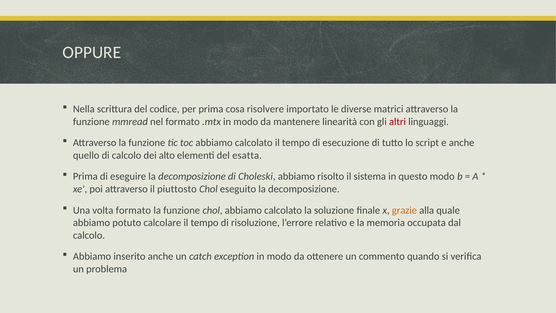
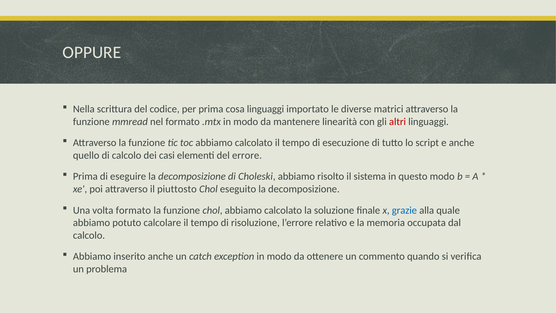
cosa risolvere: risolvere -> linguaggi
alto: alto -> casi
esatta: esatta -> errore
grazie colour: orange -> blue
